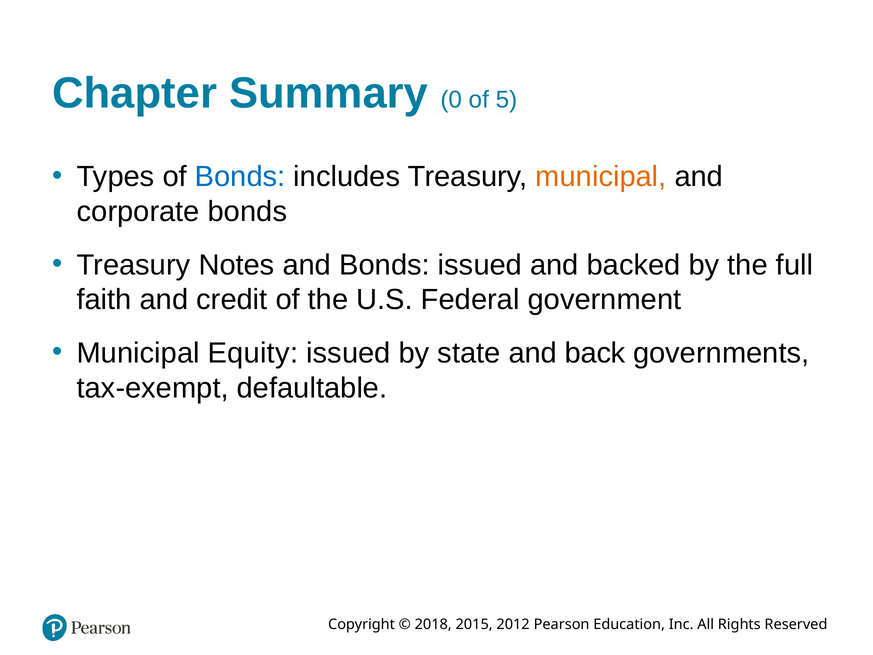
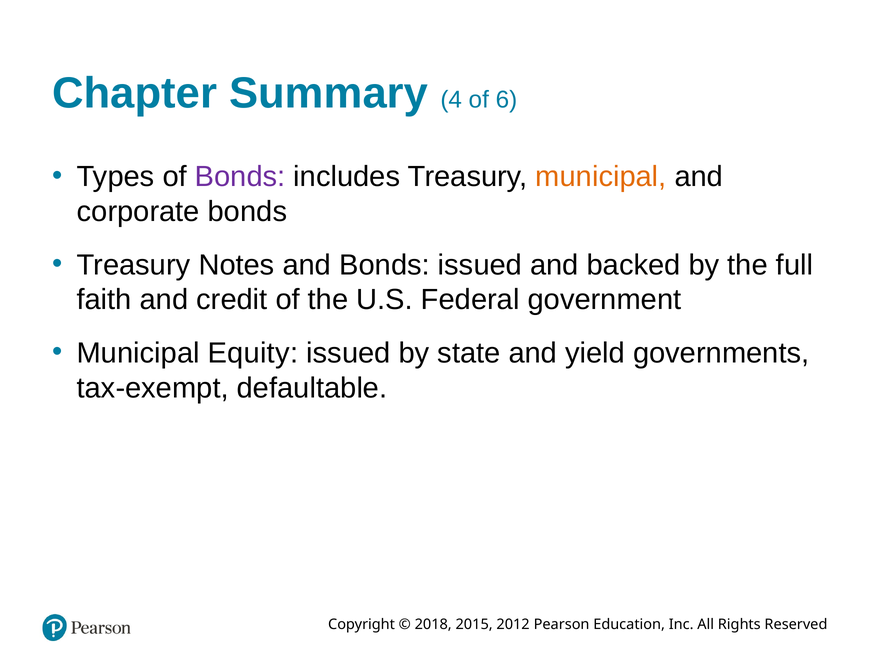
0: 0 -> 4
5: 5 -> 6
Bonds at (240, 177) colour: blue -> purple
back: back -> yield
